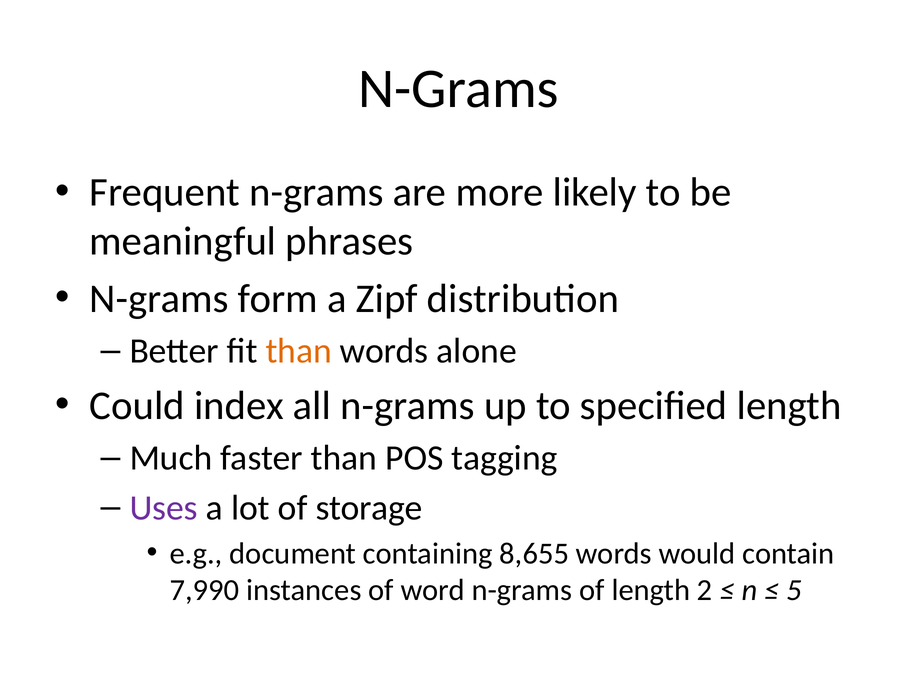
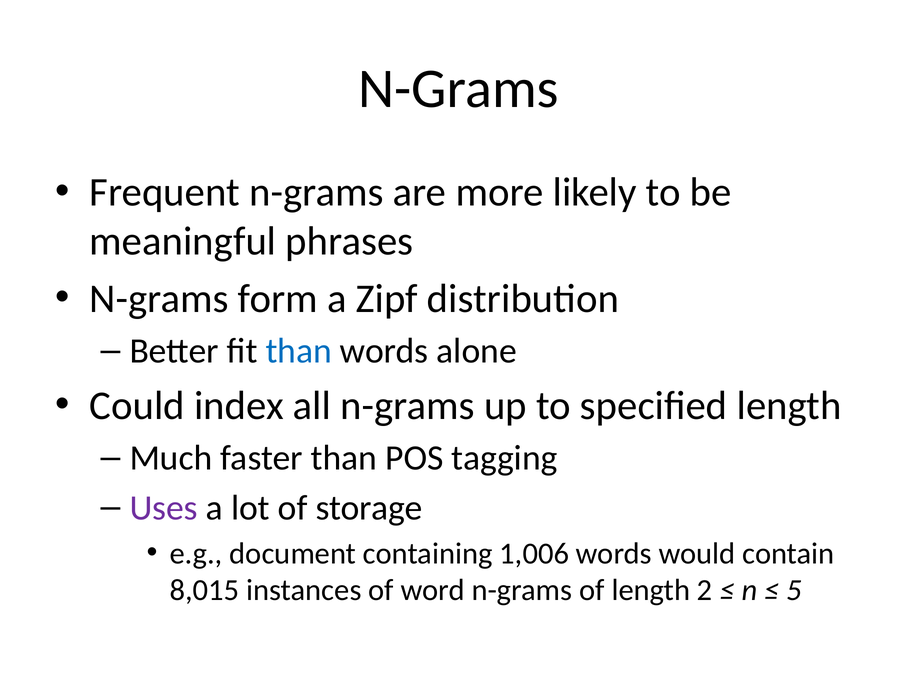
than at (299, 351) colour: orange -> blue
8,655: 8,655 -> 1,006
7,990: 7,990 -> 8,015
